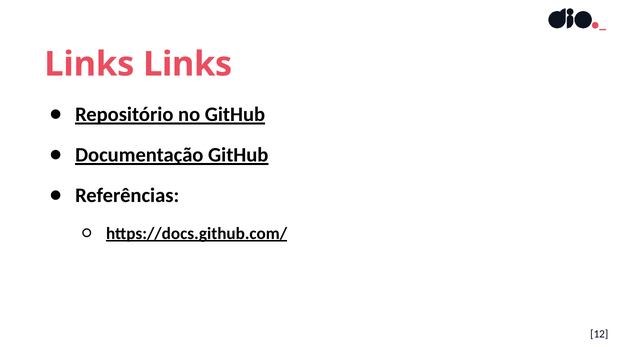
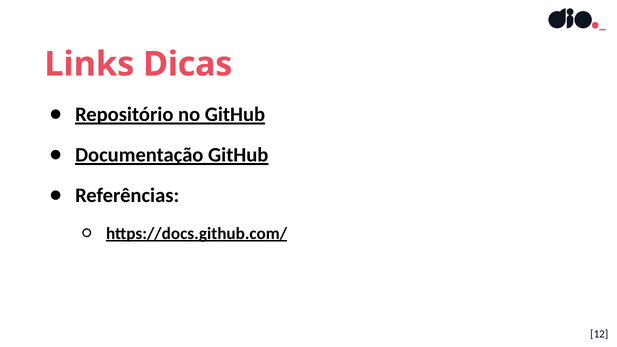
Links Links: Links -> Dicas
